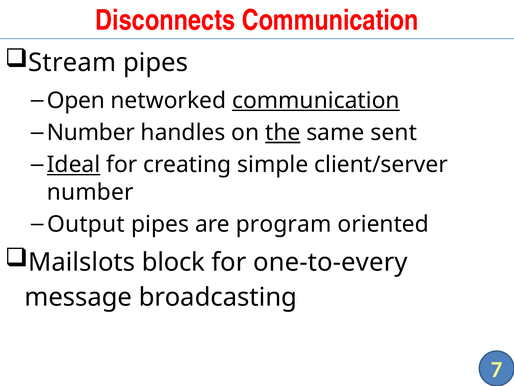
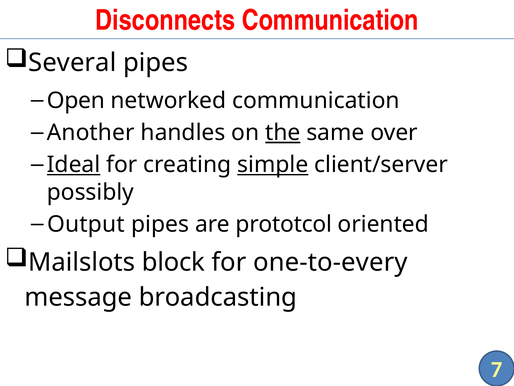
Stream: Stream -> Several
communication at (316, 100) underline: present -> none
Number at (91, 132): Number -> Another
sent: sent -> over
simple underline: none -> present
number at (90, 192): number -> possibly
program: program -> prototcol
